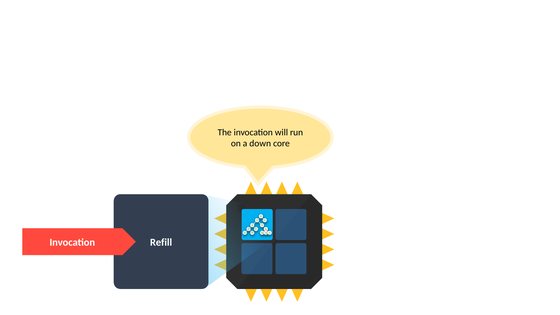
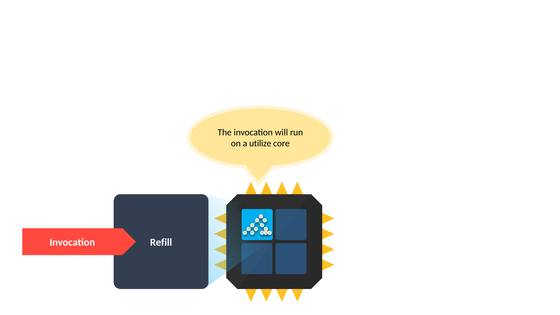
down: down -> utilize
